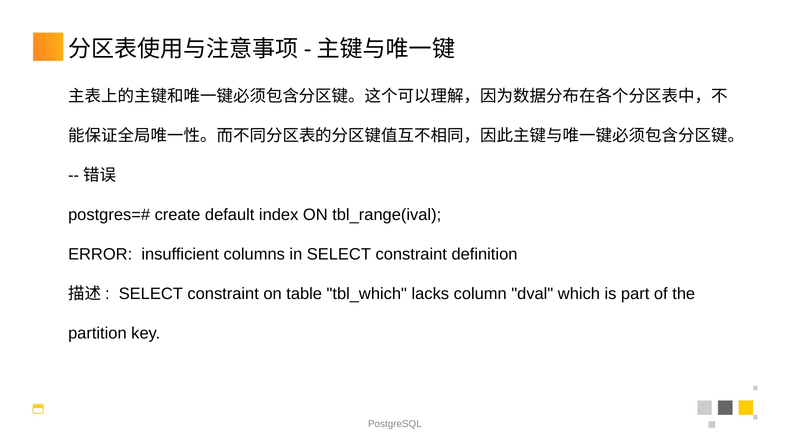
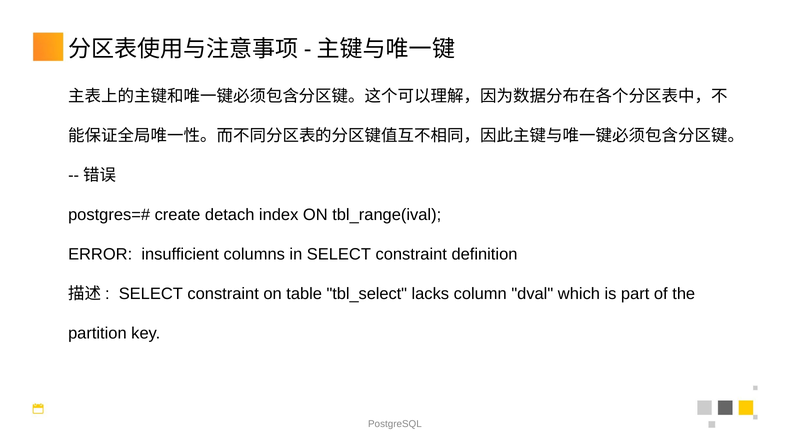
default: default -> detach
tbl_which: tbl_which -> tbl_select
